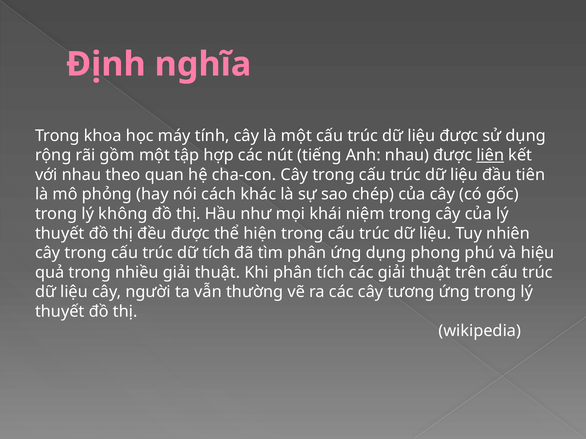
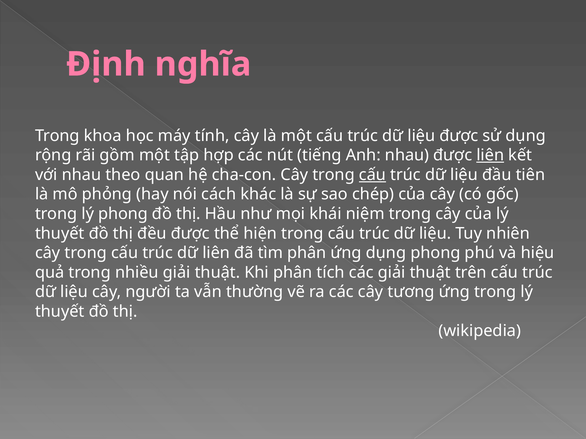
cấu at (372, 175) underline: none -> present
lý không: không -> phong
dữ tích: tích -> liên
